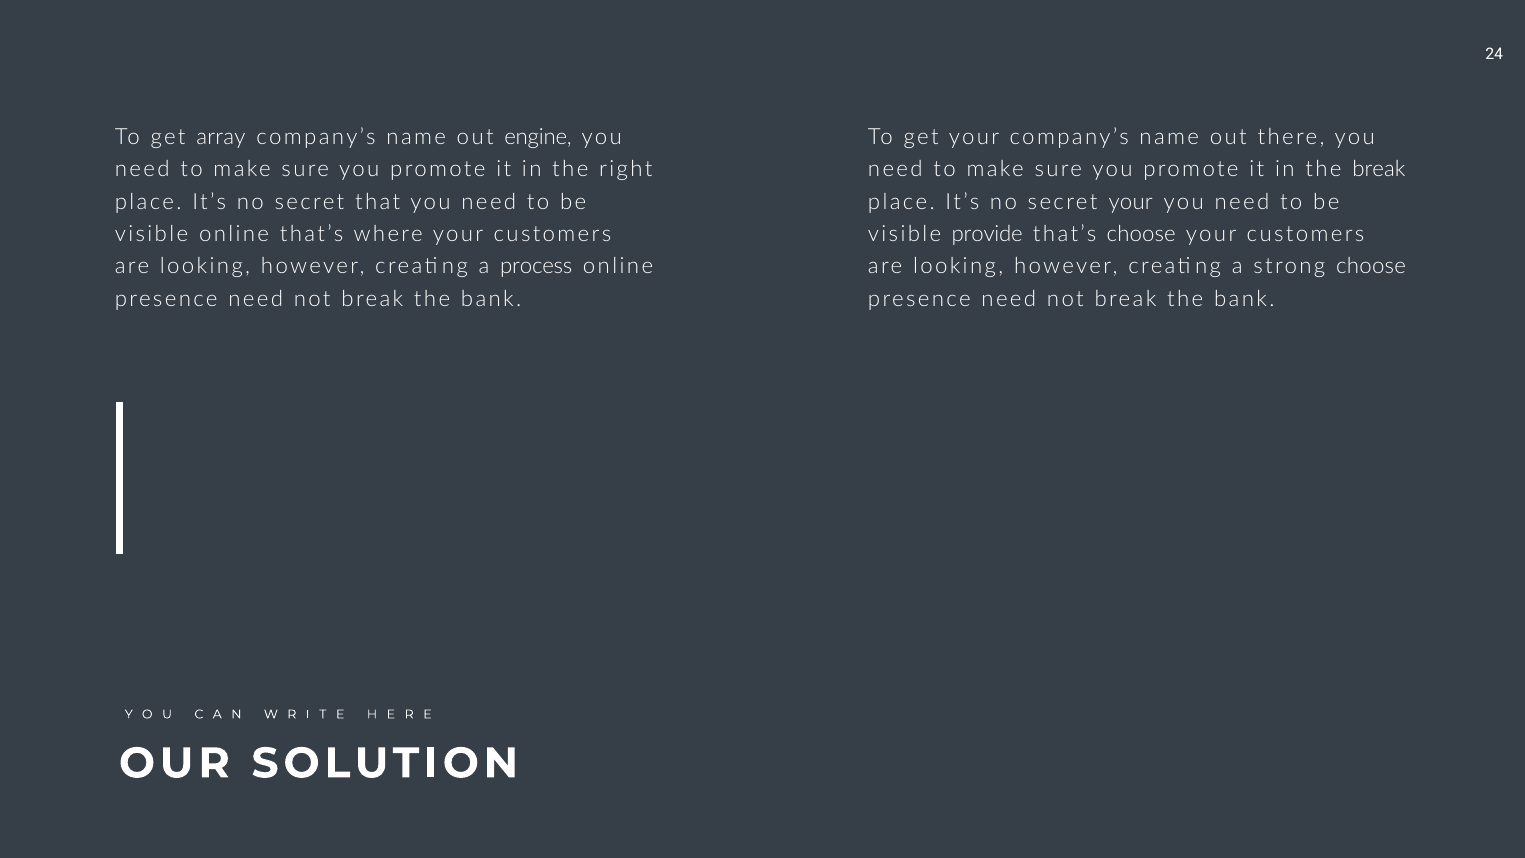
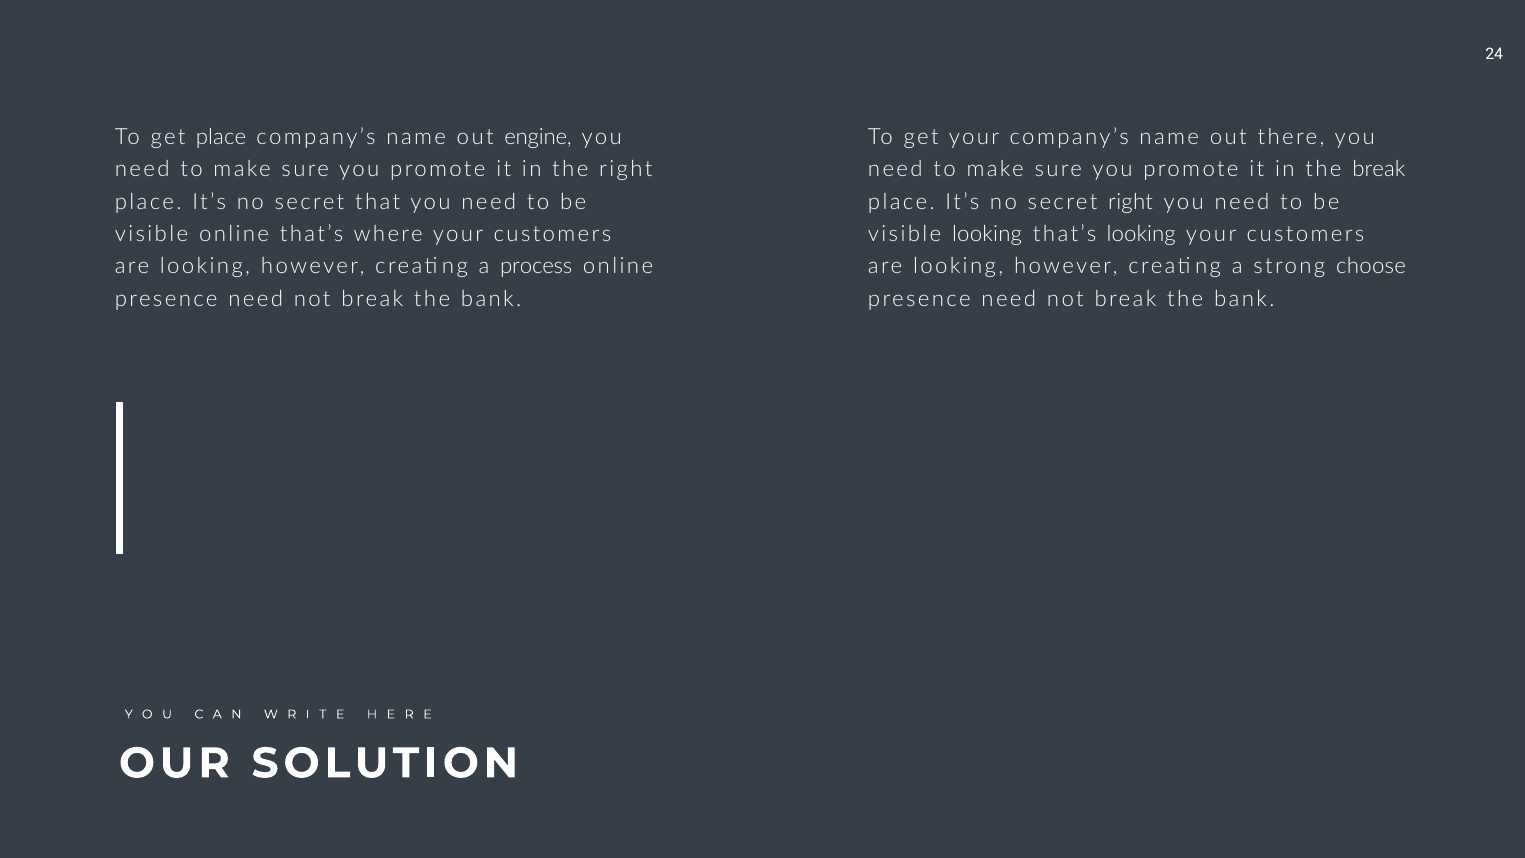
get array: array -> place
secret your: your -> right
visible provide: provide -> looking
that’s choose: choose -> looking
